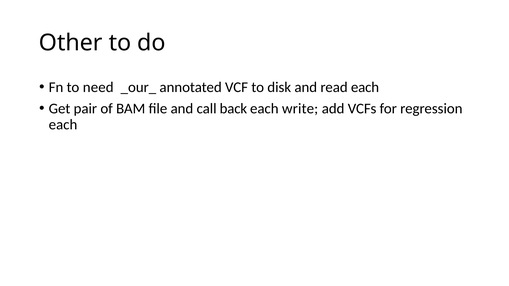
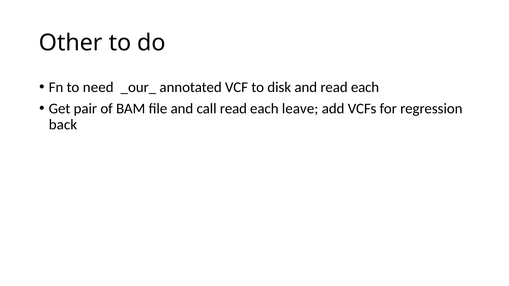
call back: back -> read
write: write -> leave
each at (63, 125): each -> back
